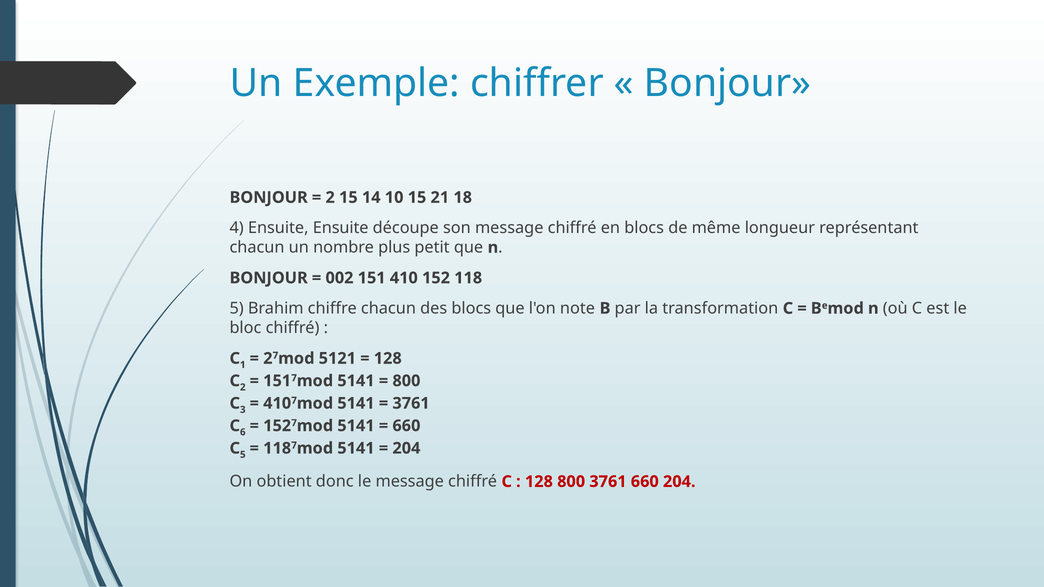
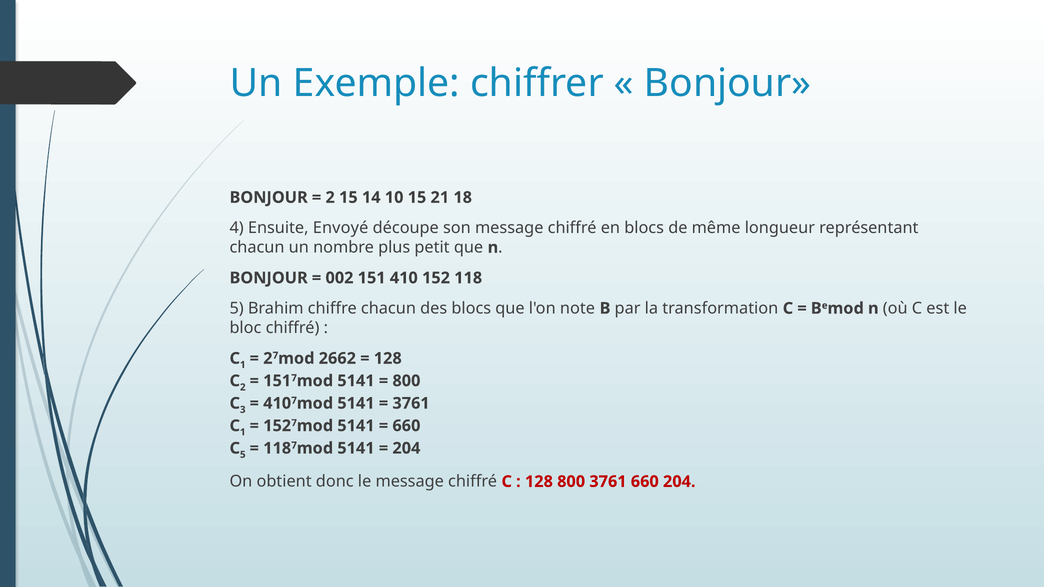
Ensuite Ensuite: Ensuite -> Envoyé
5121: 5121 -> 2662
6 at (243, 432): 6 -> 1
